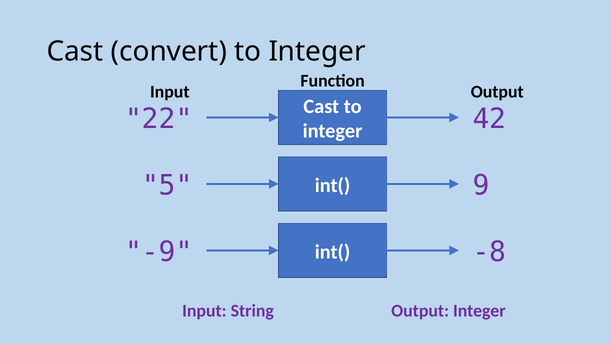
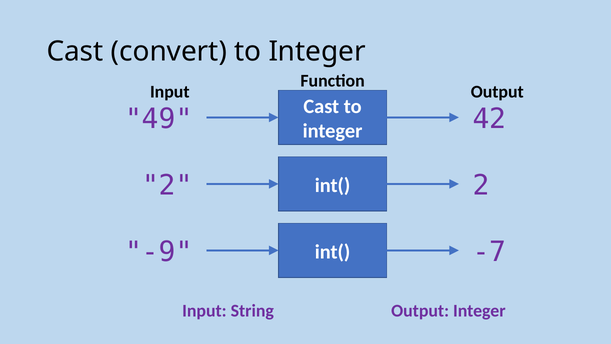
22: 22 -> 49
5 at (167, 185): 5 -> 2
int( 9: 9 -> 2
-8: -8 -> -7
